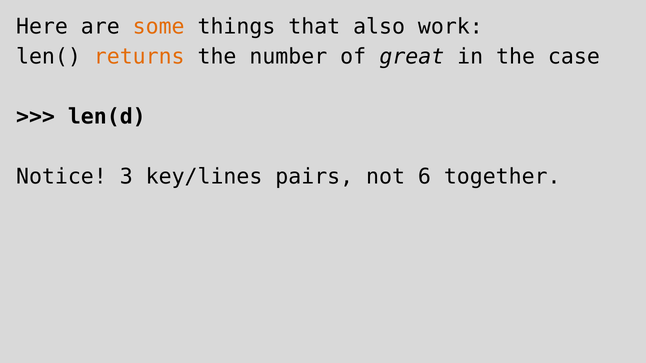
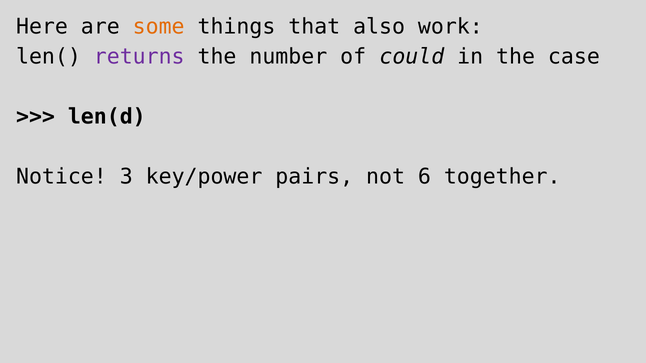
returns colour: orange -> purple
great: great -> could
key/lines: key/lines -> key/power
